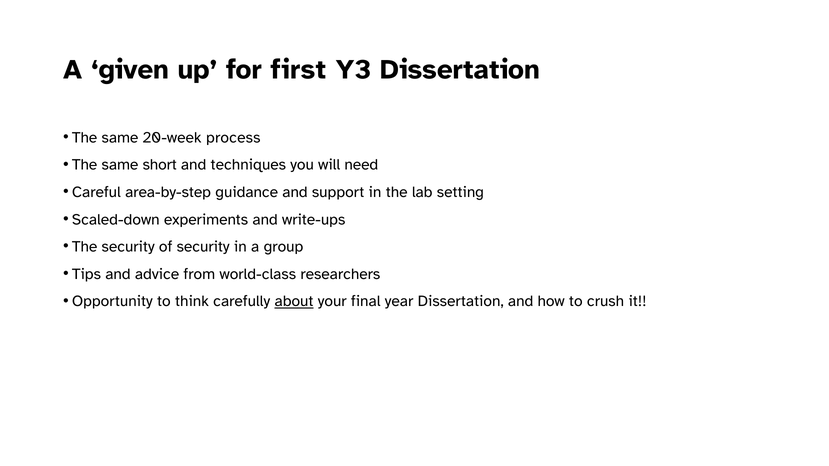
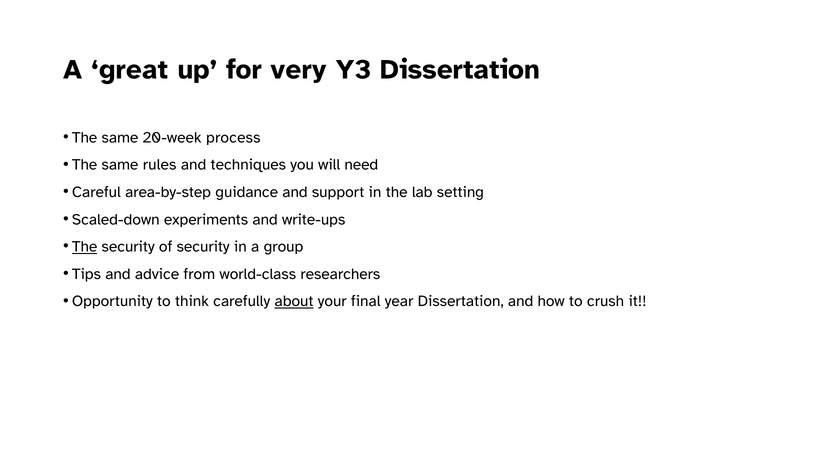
given: given -> great
first: first -> very
short: short -> rules
The at (85, 247) underline: none -> present
